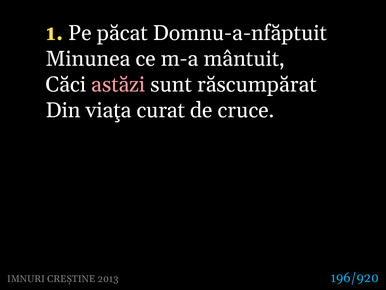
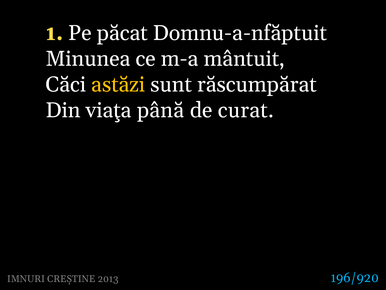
astăzi colour: pink -> yellow
curat: curat -> până
cruce: cruce -> curat
